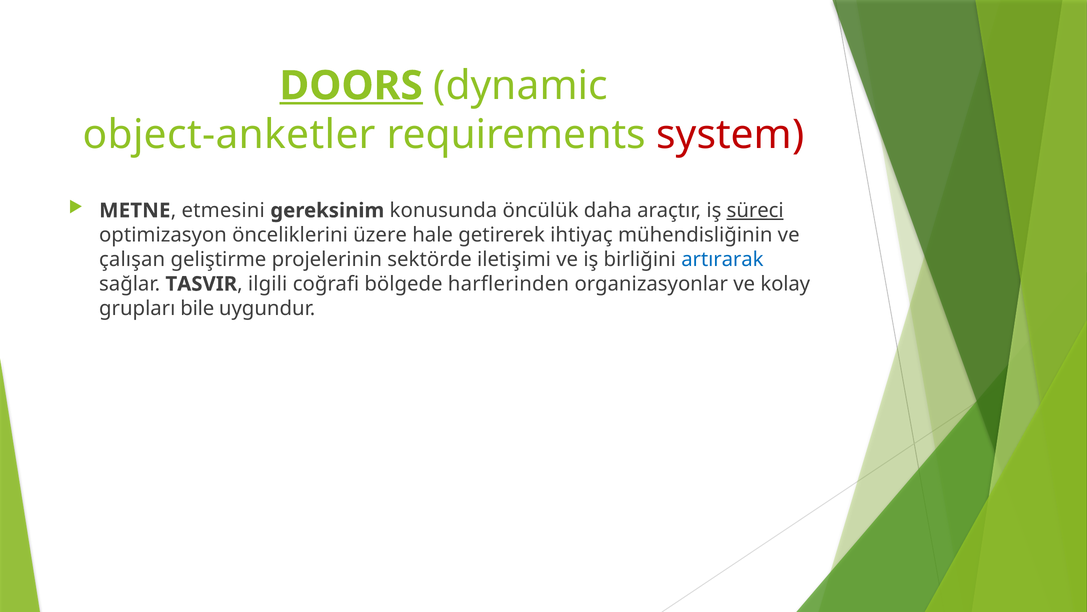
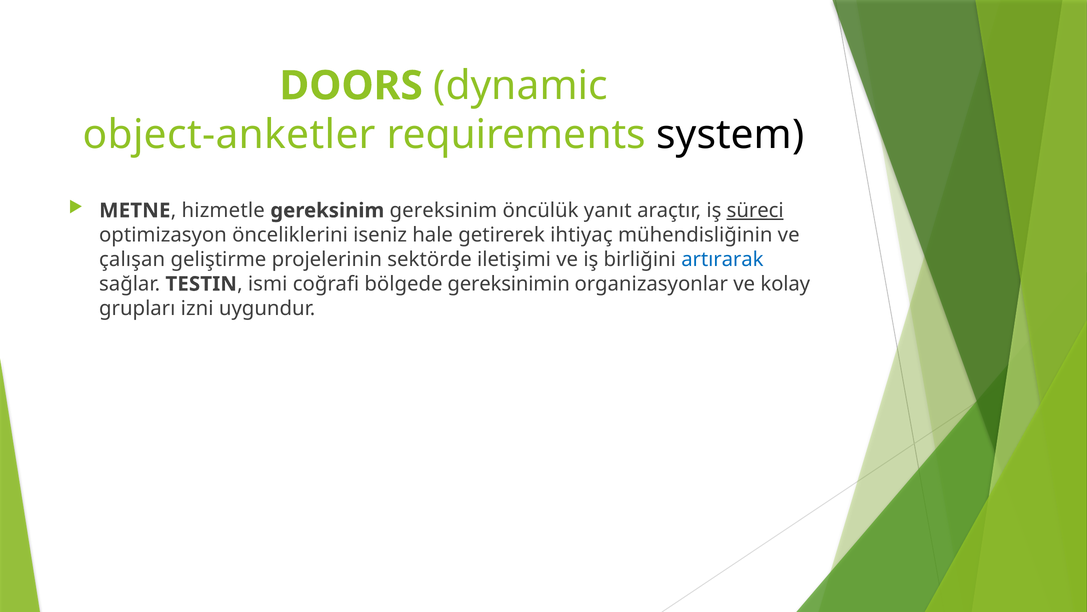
DOORS underline: present -> none
system colour: red -> black
etmesini: etmesini -> hizmetle
gereksinim konusunda: konusunda -> gereksinim
daha: daha -> yanıt
üzere: üzere -> iseniz
TASVIR: TASVIR -> TESTIN
ilgili: ilgili -> ismi
harflerinden: harflerinden -> gereksinimin
bile: bile -> izni
